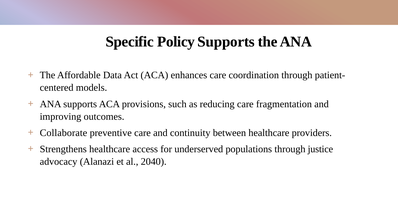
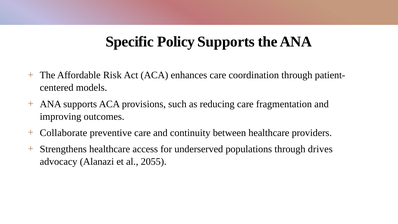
Data: Data -> Risk
justice: justice -> drives
2040: 2040 -> 2055
